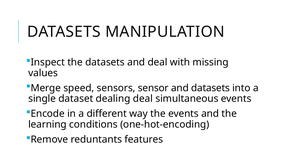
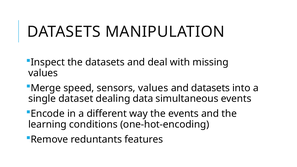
sensors sensor: sensor -> values
dealing deal: deal -> data
